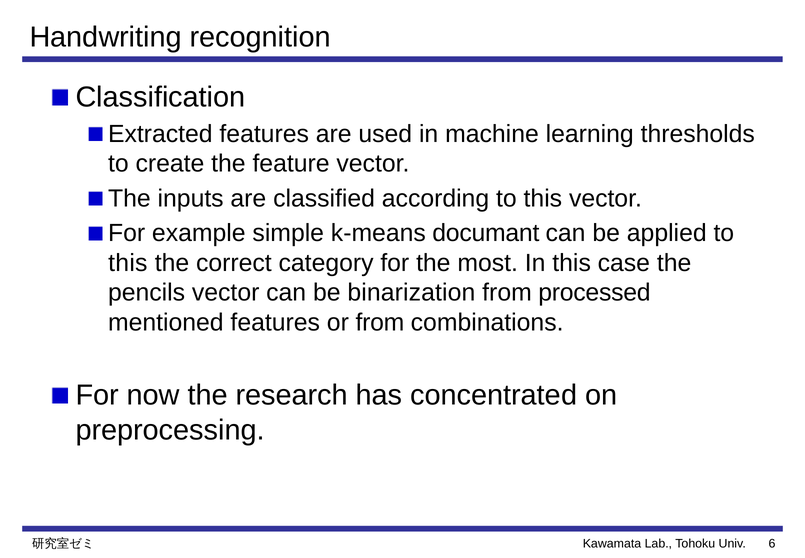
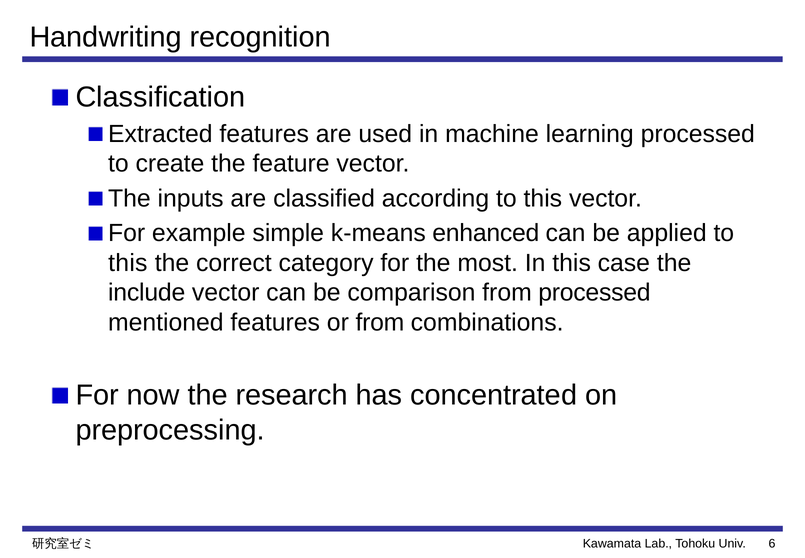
learning thresholds: thresholds -> processed
documant: documant -> enhanced
pencils: pencils -> include
binarization: binarization -> comparison
